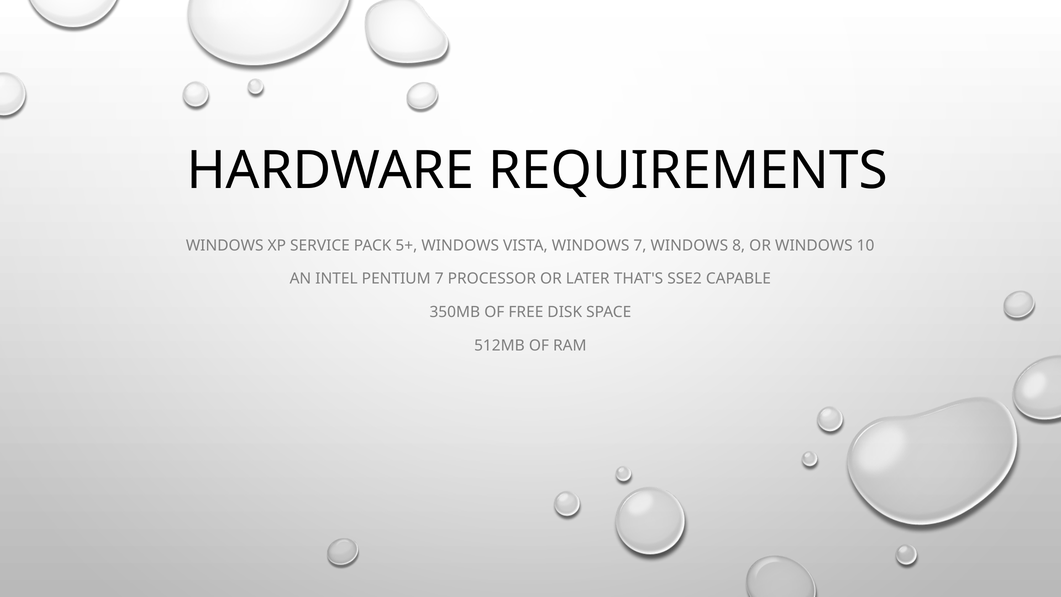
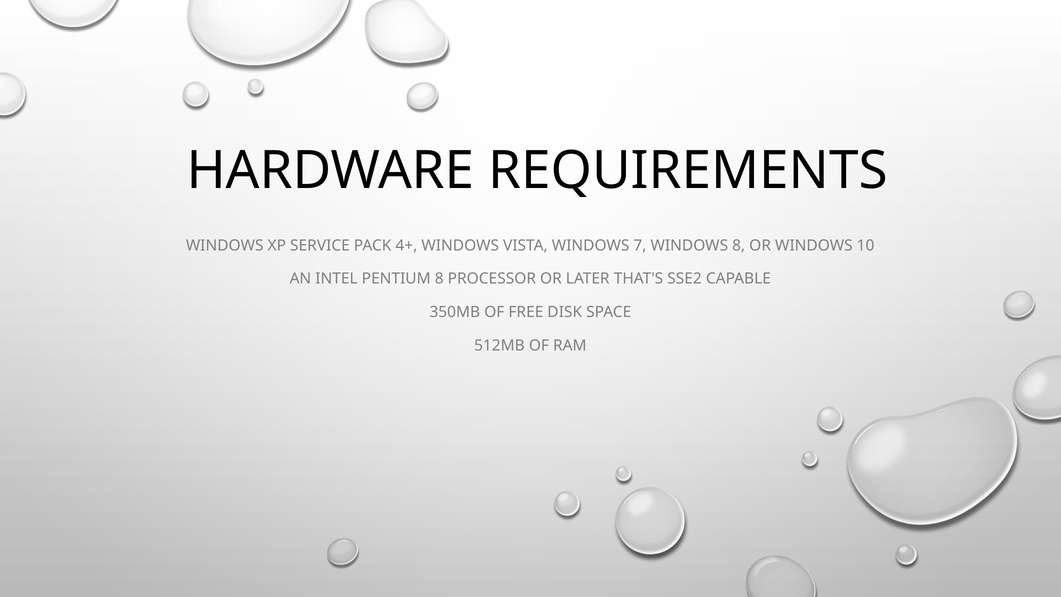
5+: 5+ -> 4+
PENTIUM 7: 7 -> 8
